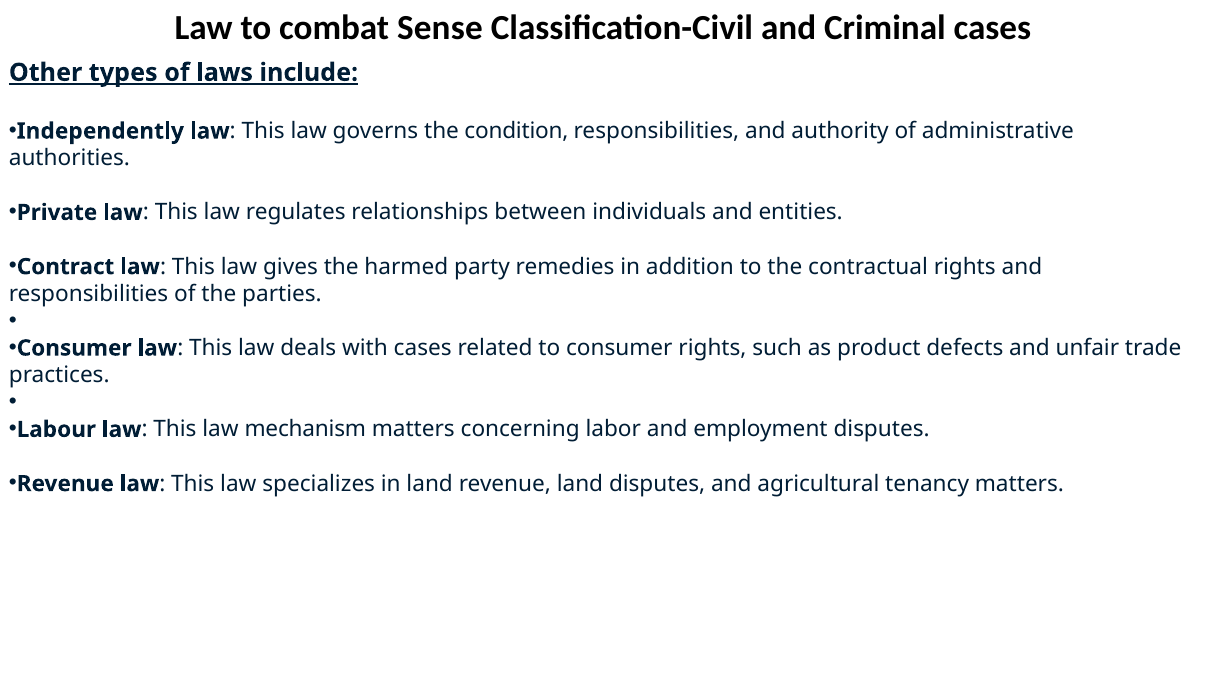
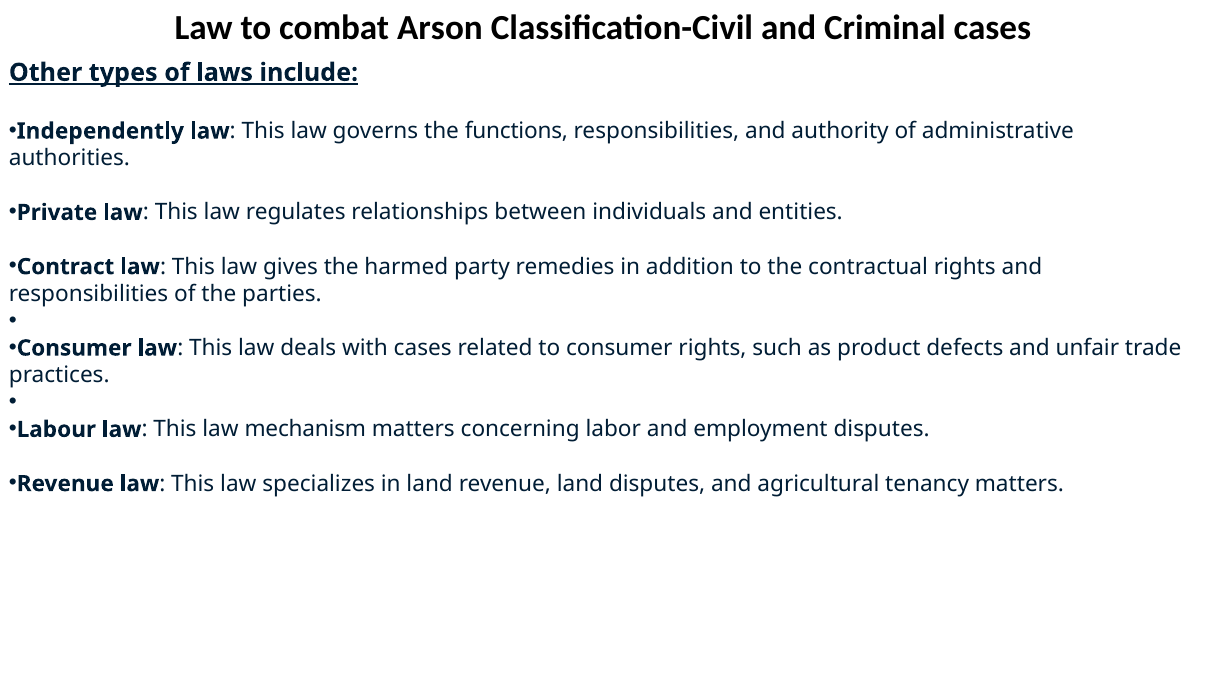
Sense: Sense -> Arson
condition: condition -> functions
